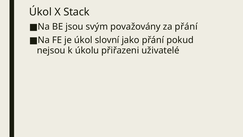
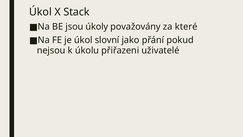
svým: svým -> úkoly
za přání: přání -> které
